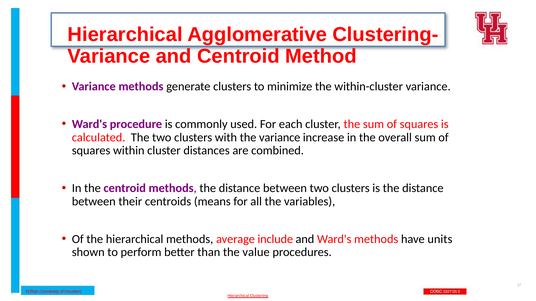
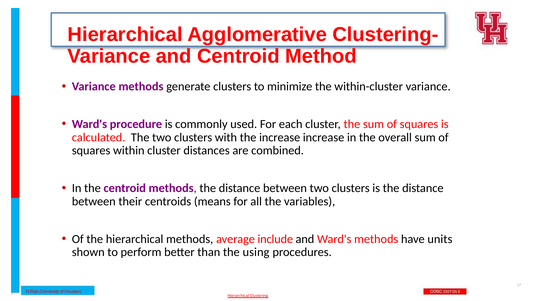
the variance: variance -> increase
value: value -> using
